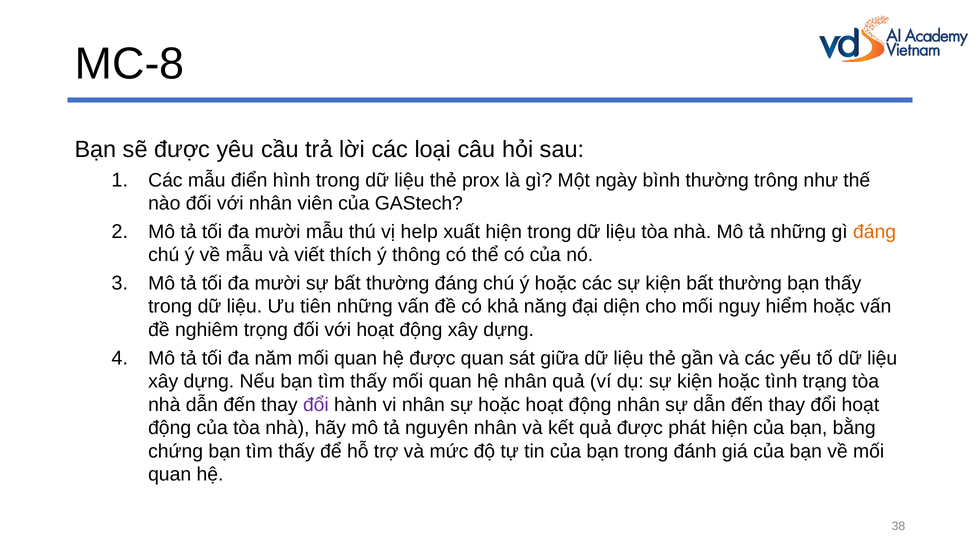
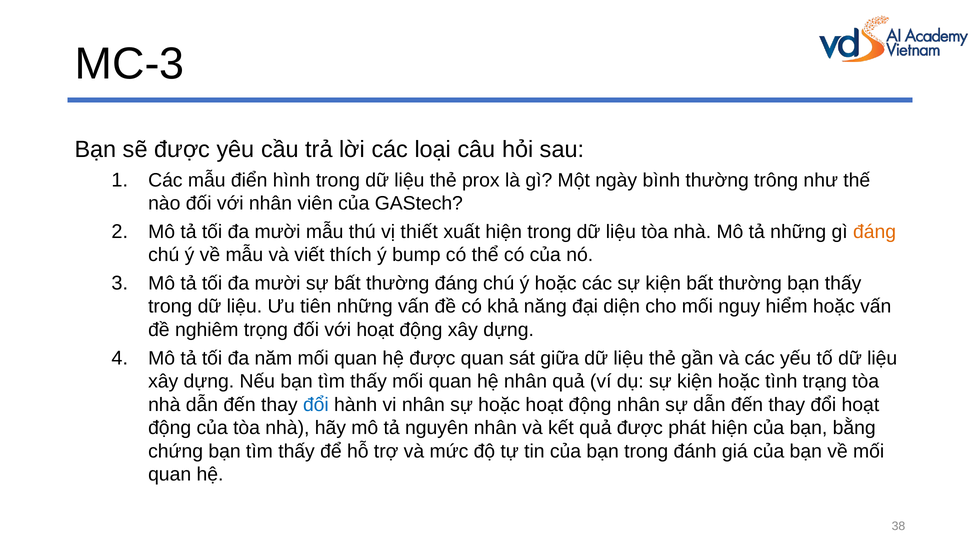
MC-8: MC-8 -> MC-3
help: help -> thiết
thông: thông -> bump
đổi at (316, 405) colour: purple -> blue
